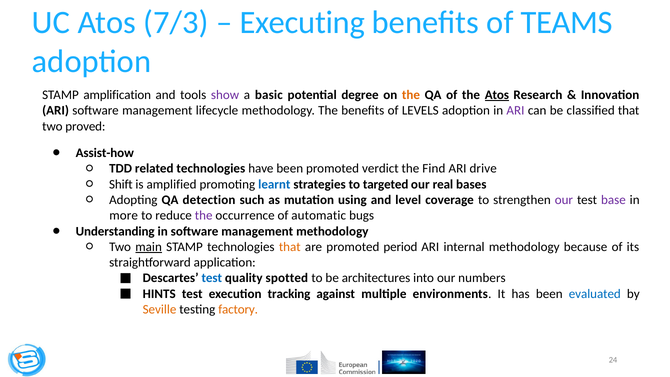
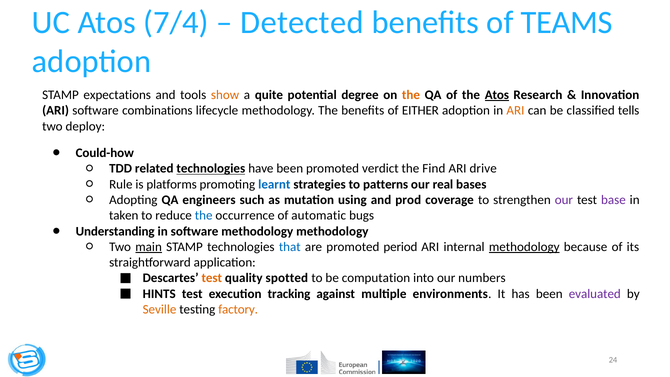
7/3: 7/3 -> 7/4
Executing: Executing -> Detected
amplification: amplification -> expectations
show colour: purple -> orange
basic: basic -> quite
ARI software management: management -> combinations
LEVELS: LEVELS -> EITHER
ARI at (515, 111) colour: purple -> orange
classified that: that -> tells
proved: proved -> deploy
Assist-how: Assist-how -> Could-how
technologies at (211, 169) underline: none -> present
Shift: Shift -> Rule
amplified: amplified -> platforms
targeted: targeted -> patterns
detection: detection -> engineers
level: level -> prod
more: more -> taken
the at (204, 216) colour: purple -> blue
in software management: management -> methodology
that at (290, 247) colour: orange -> blue
methodology at (524, 247) underline: none -> present
test at (212, 278) colour: blue -> orange
architectures: architectures -> computation
evaluated colour: blue -> purple
